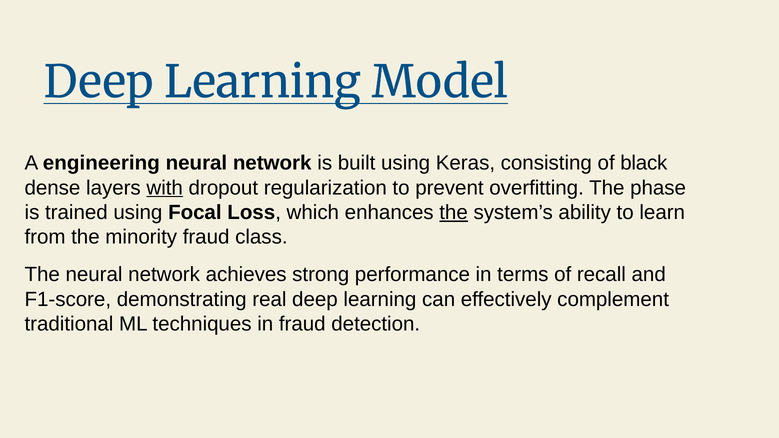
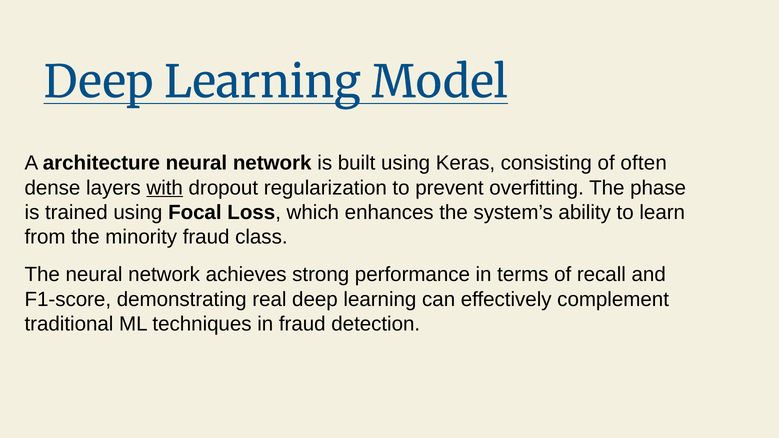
engineering: engineering -> architecture
black: black -> often
the at (454, 212) underline: present -> none
